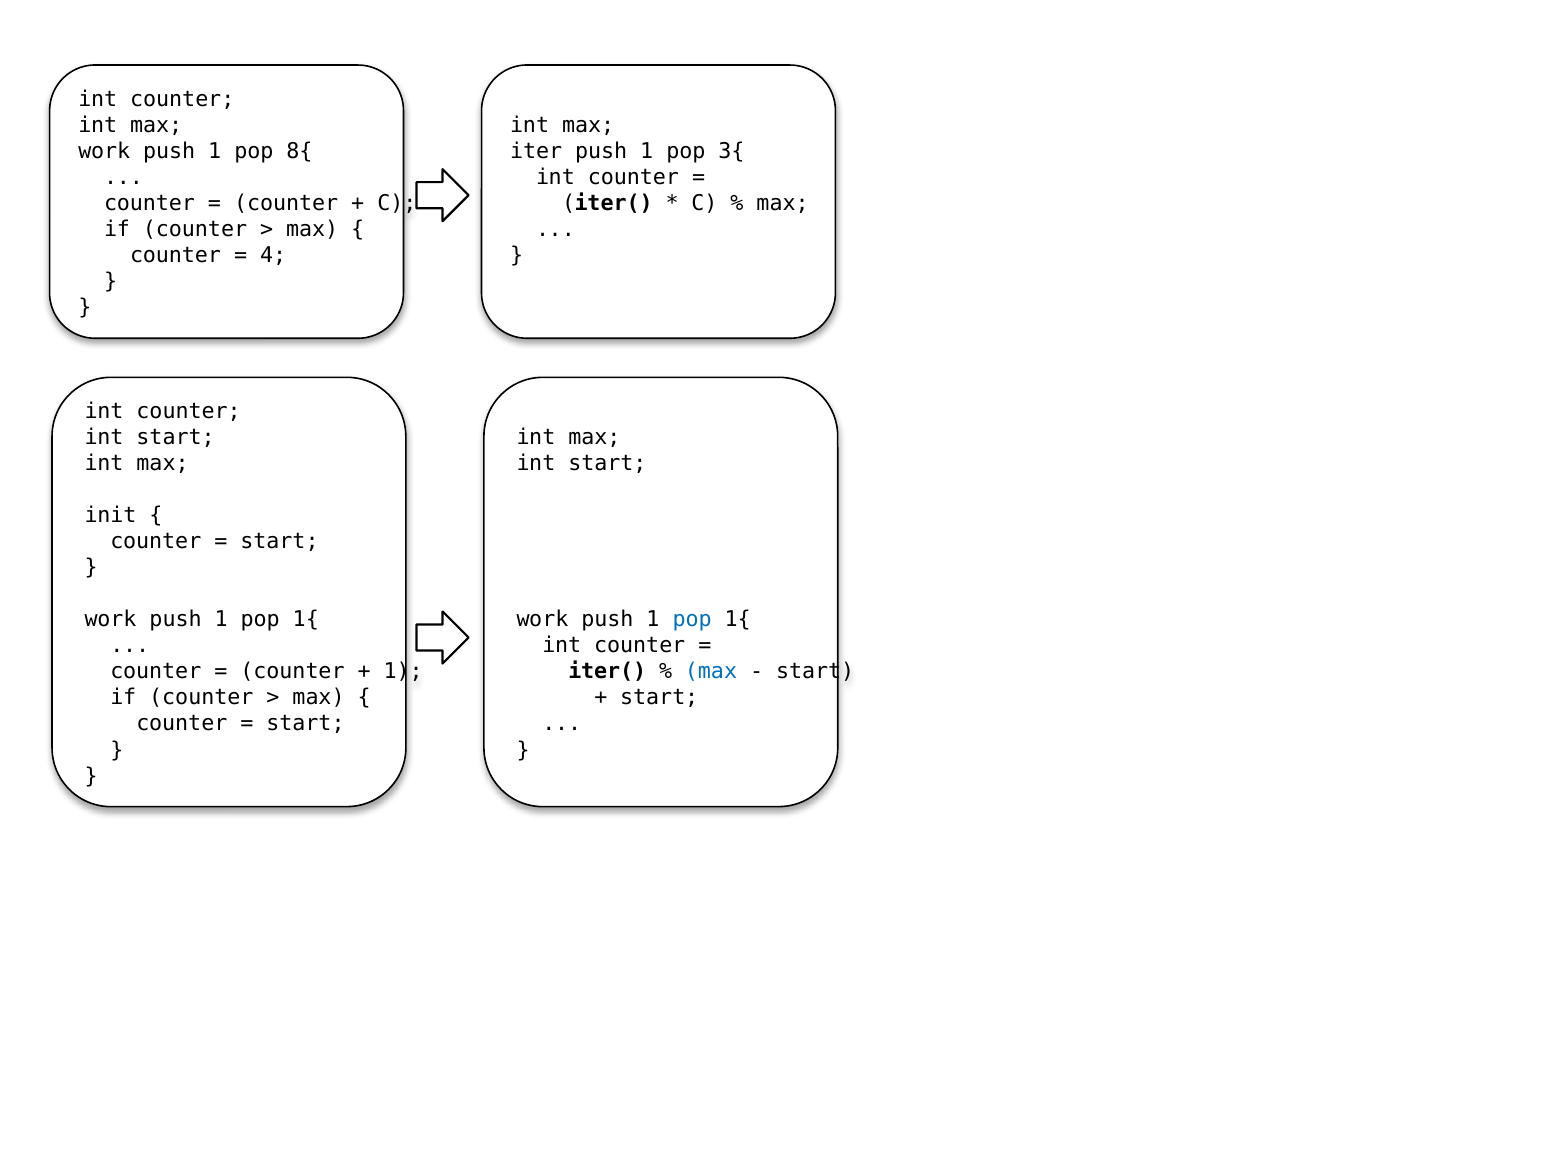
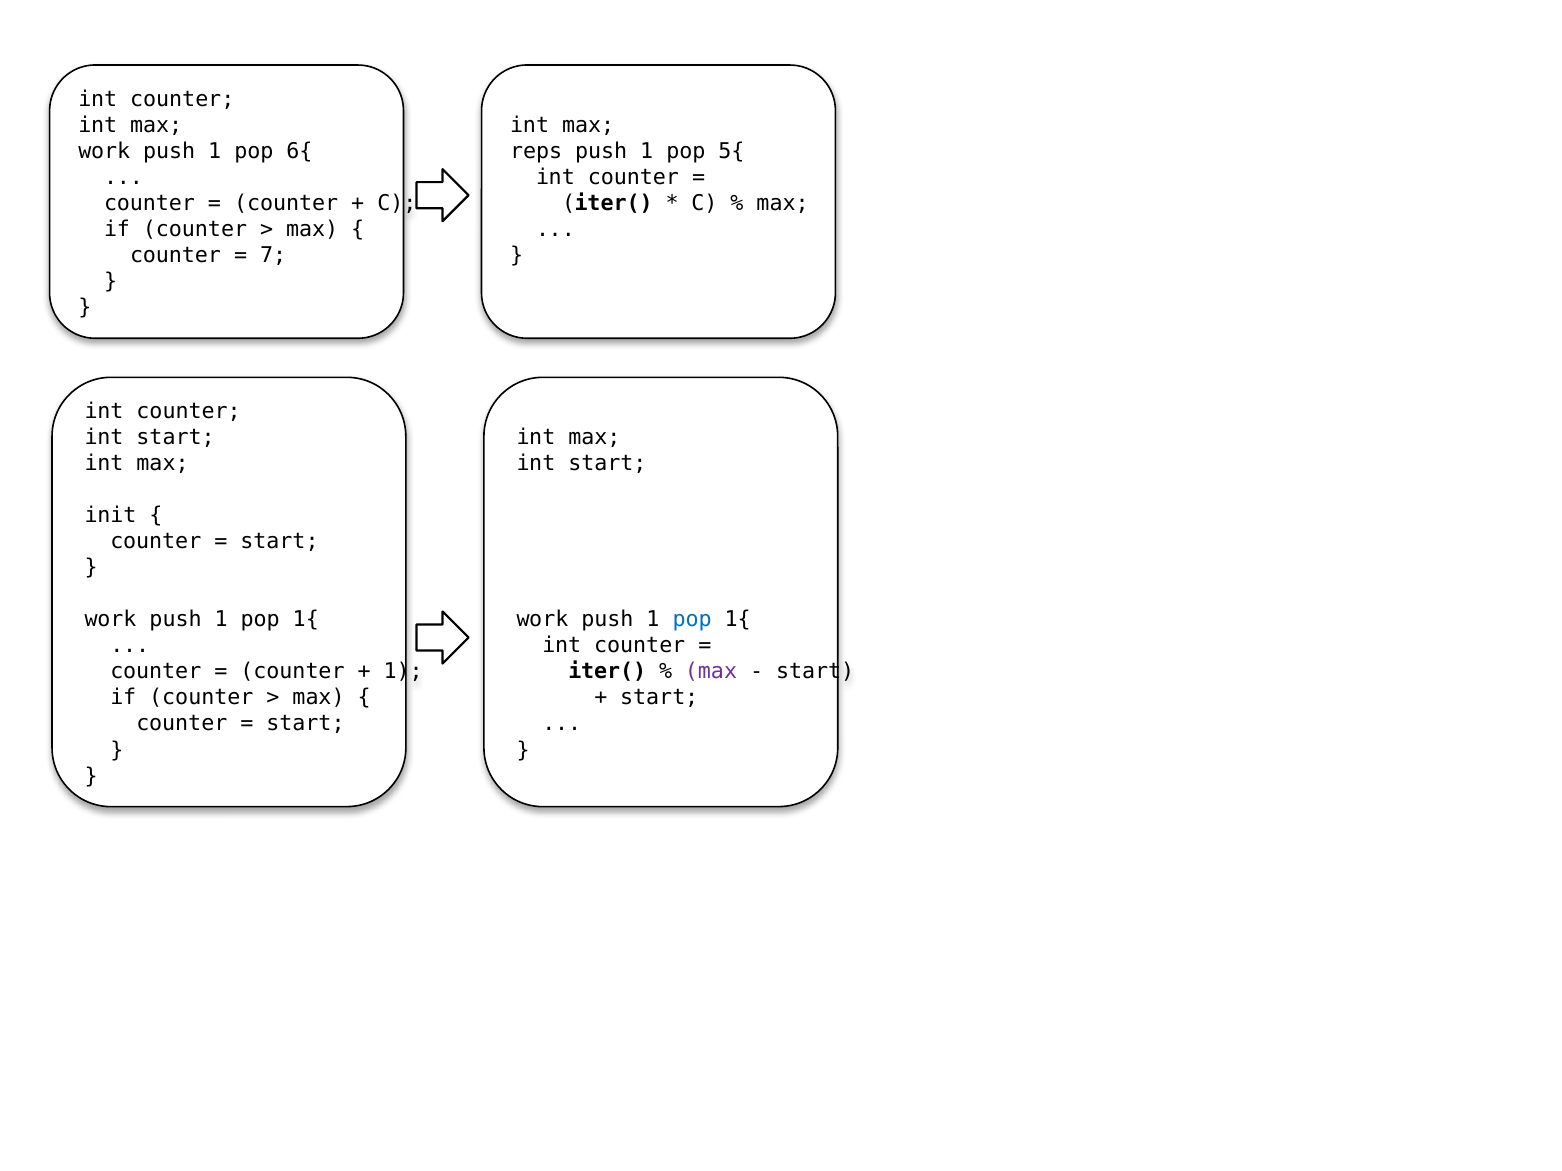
8{: 8{ -> 6{
iter: iter -> reps
3{: 3{ -> 5{
4: 4 -> 7
max at (711, 672) colour: blue -> purple
